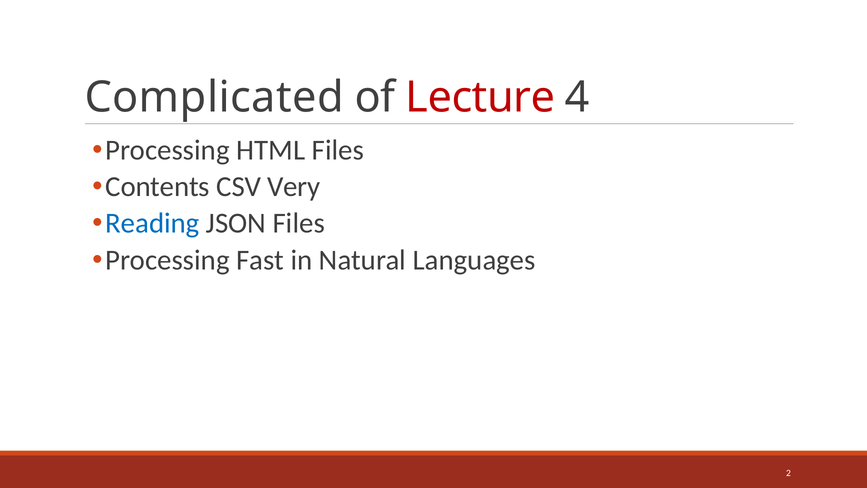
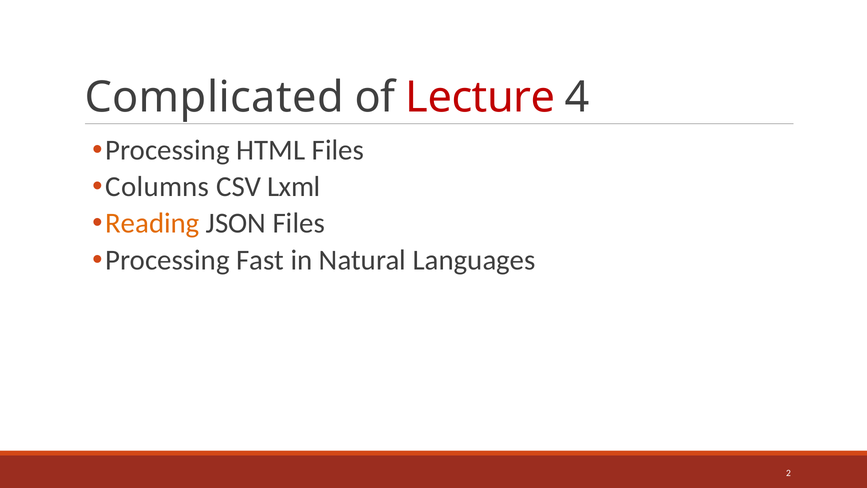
Contents: Contents -> Columns
Very: Very -> Lxml
Reading colour: blue -> orange
